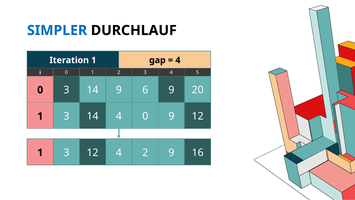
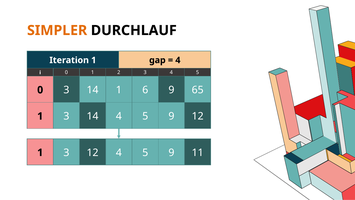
SIMPLER colour: blue -> orange
14 9: 9 -> 1
20: 20 -> 65
14 4 0: 0 -> 5
12 4 2: 2 -> 5
16: 16 -> 11
